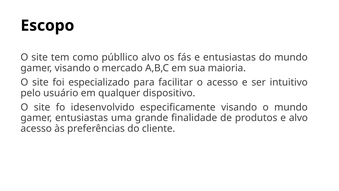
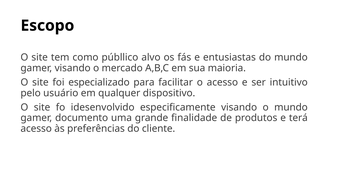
gamer entusiastas: entusiastas -> documento
e alvo: alvo -> terá
